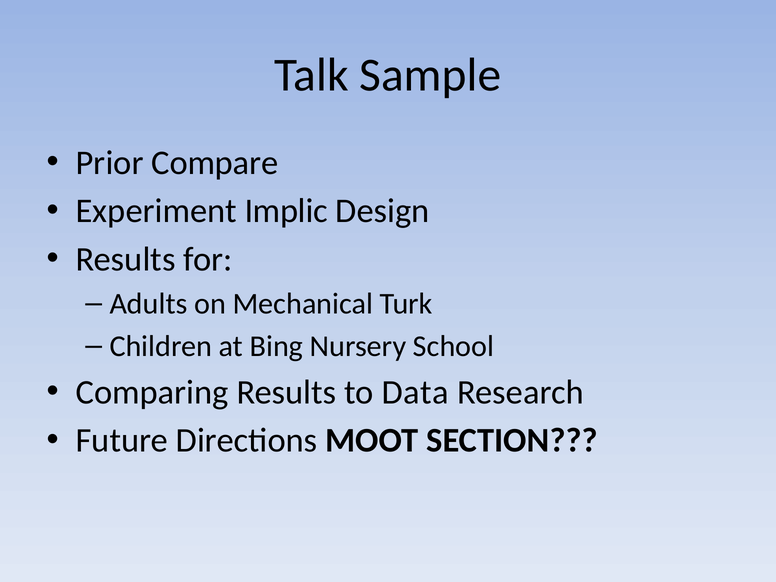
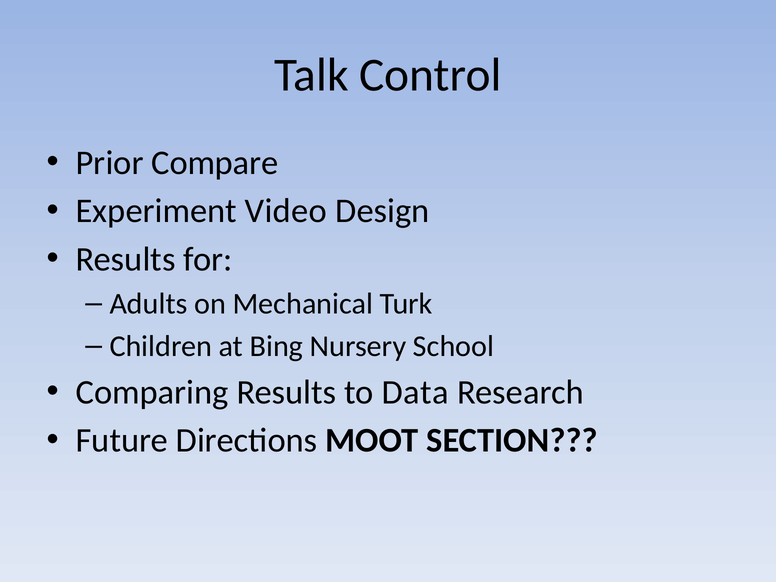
Sample: Sample -> Control
Implic: Implic -> Video
